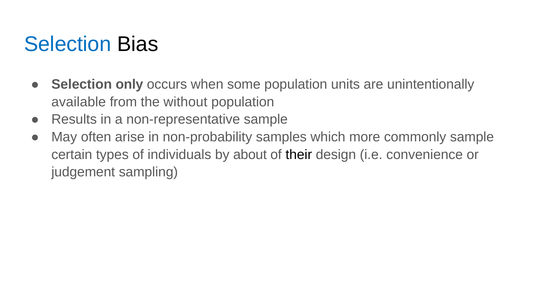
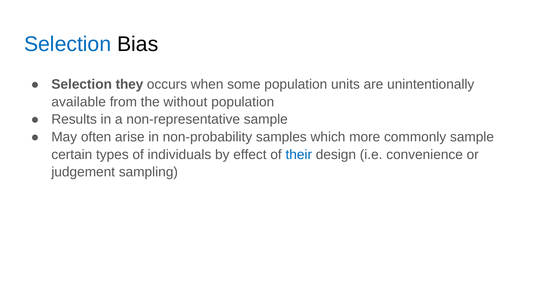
only: only -> they
about: about -> effect
their colour: black -> blue
